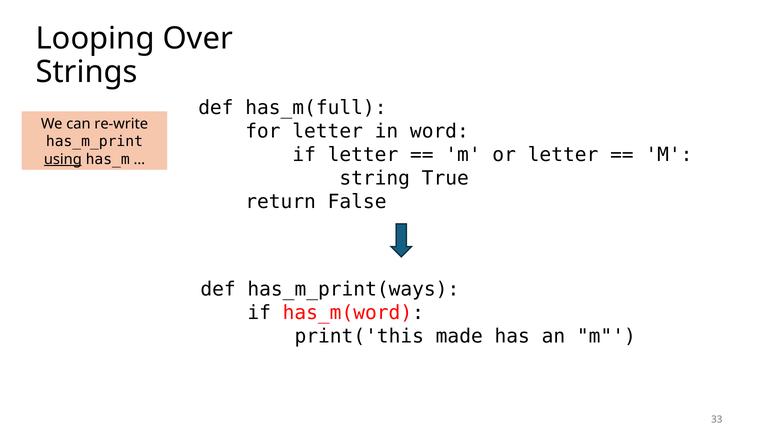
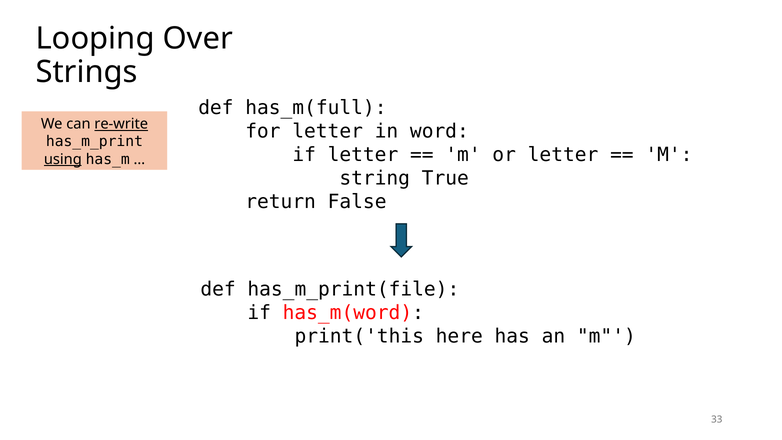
re-write underline: none -> present
has_m_print(ways: has_m_print(ways -> has_m_print(file
made: made -> here
